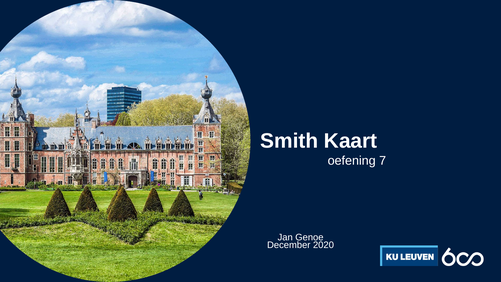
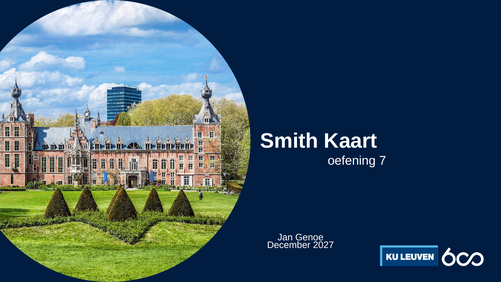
2020: 2020 -> 2027
